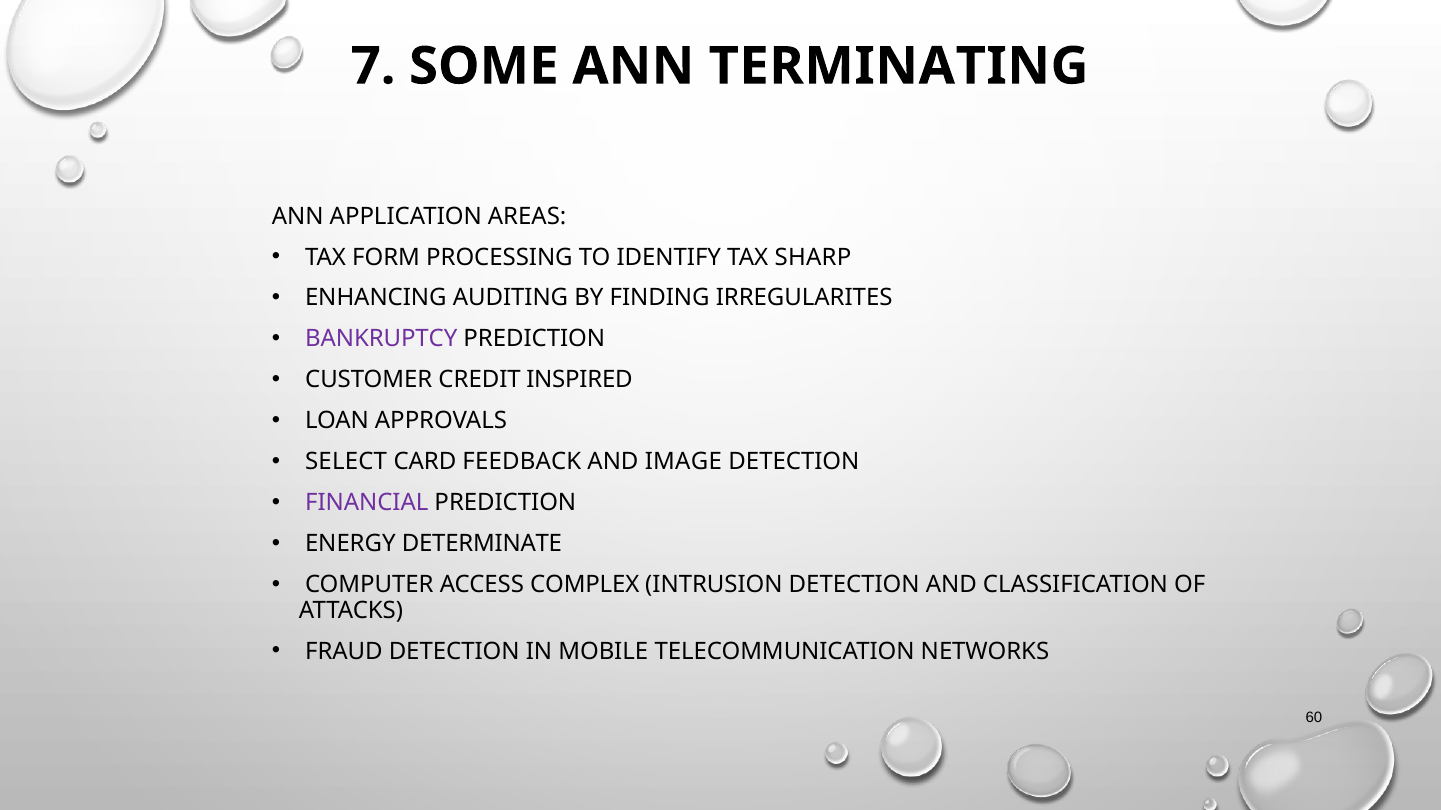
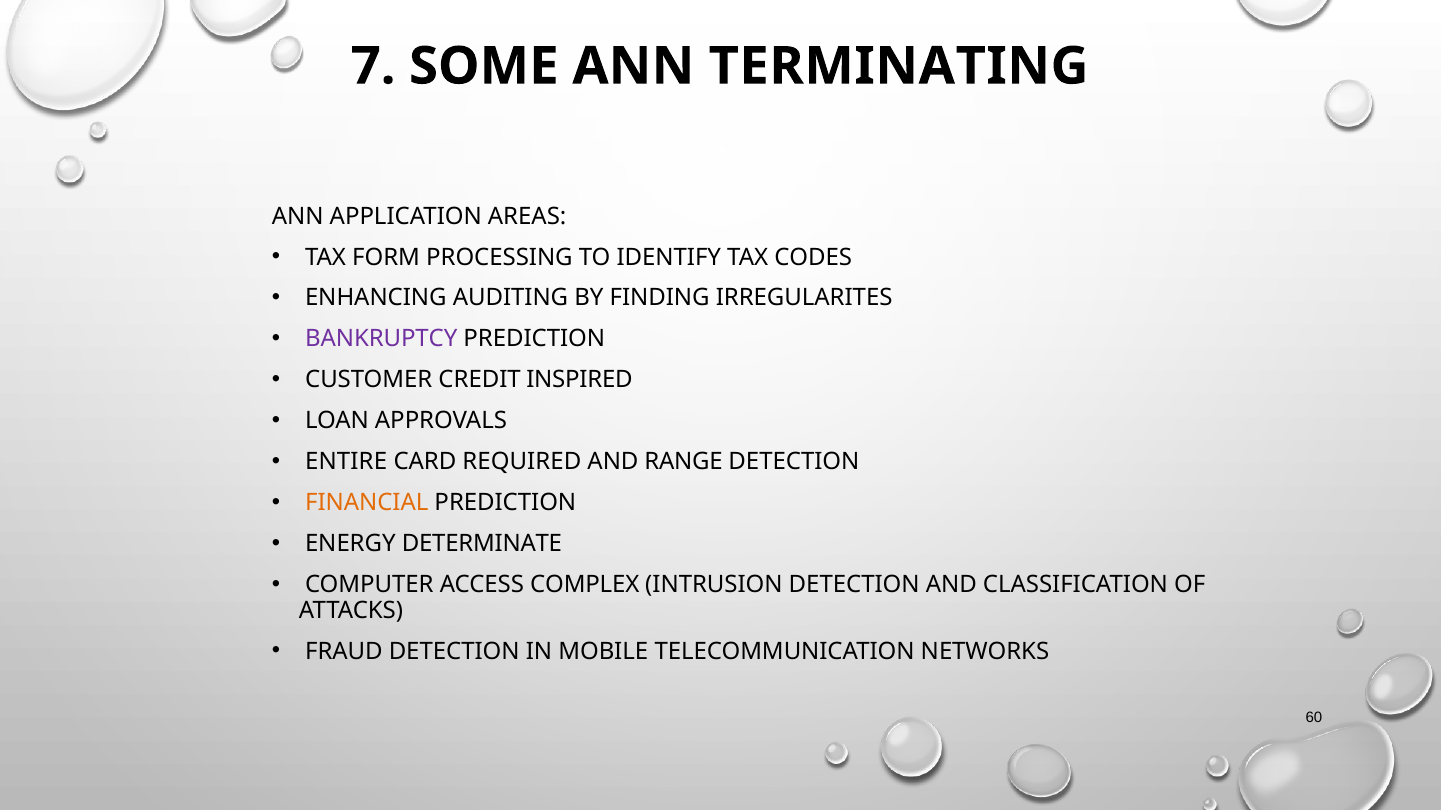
SHARP: SHARP -> CODES
SELECT: SELECT -> ENTIRE
FEEDBACK: FEEDBACK -> REQUIRED
IMAGE: IMAGE -> RANGE
FINANCIAL colour: purple -> orange
